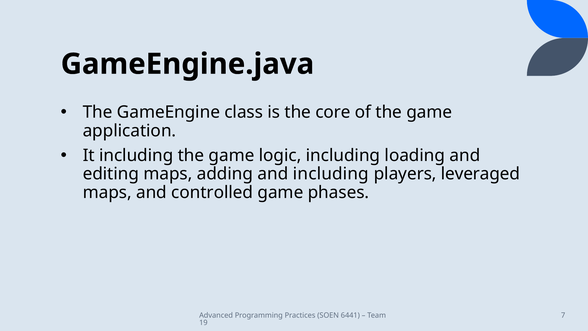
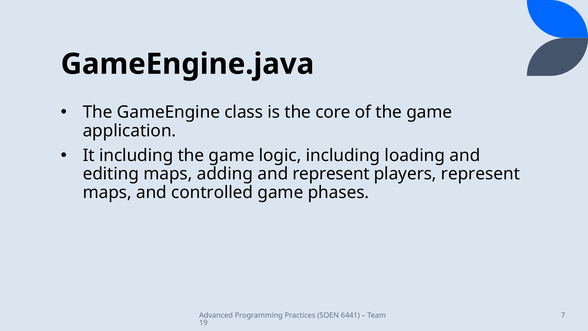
and including: including -> represent
players leveraged: leveraged -> represent
